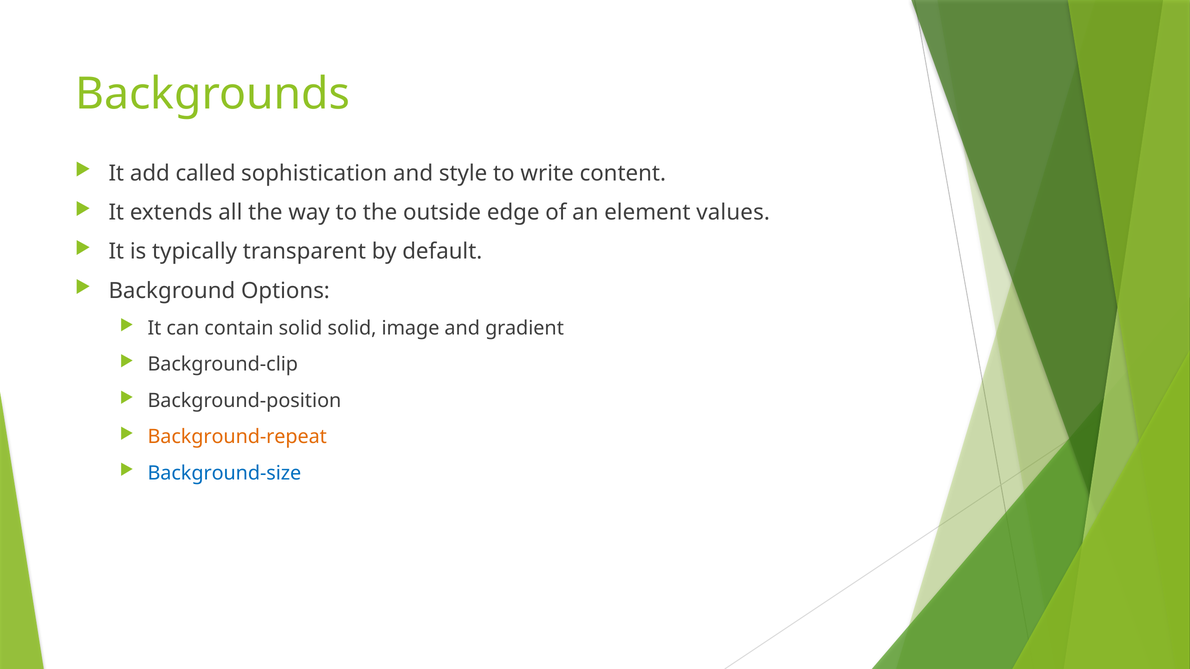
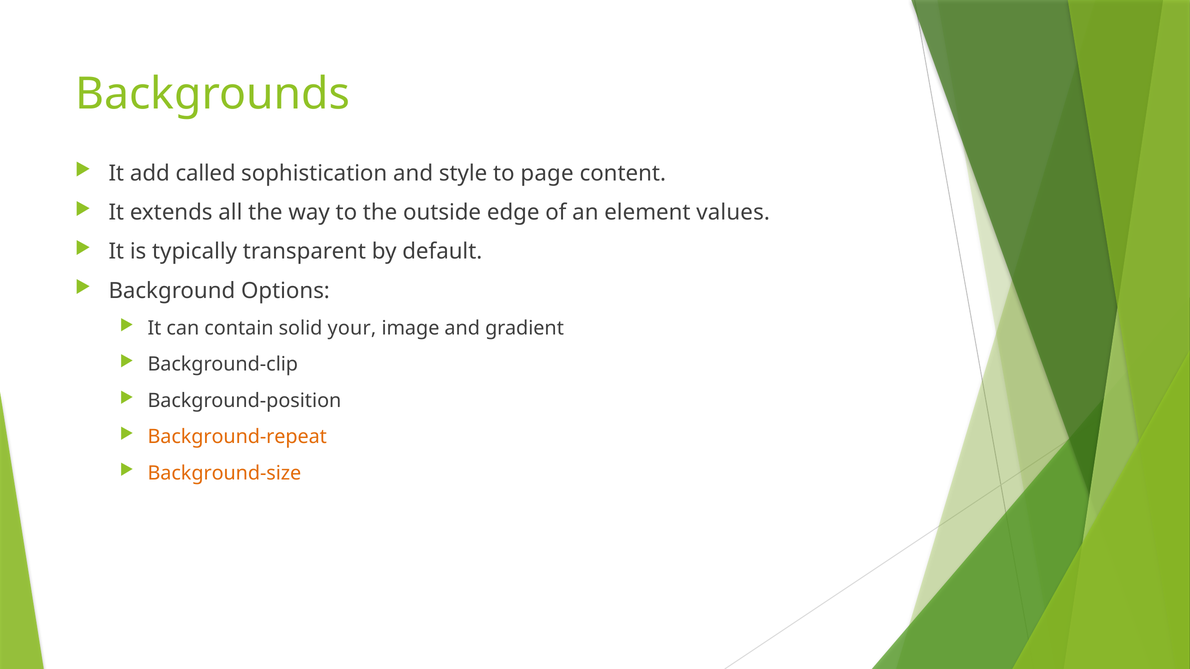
write: write -> page
solid solid: solid -> your
Background-size colour: blue -> orange
